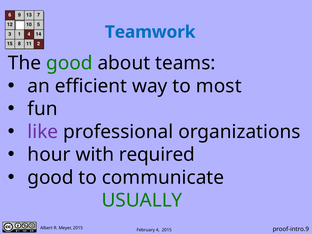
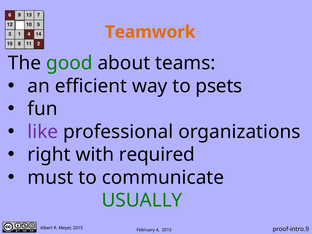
Teamwork colour: blue -> orange
most: most -> psets
hour: hour -> right
good at (51, 178): good -> must
